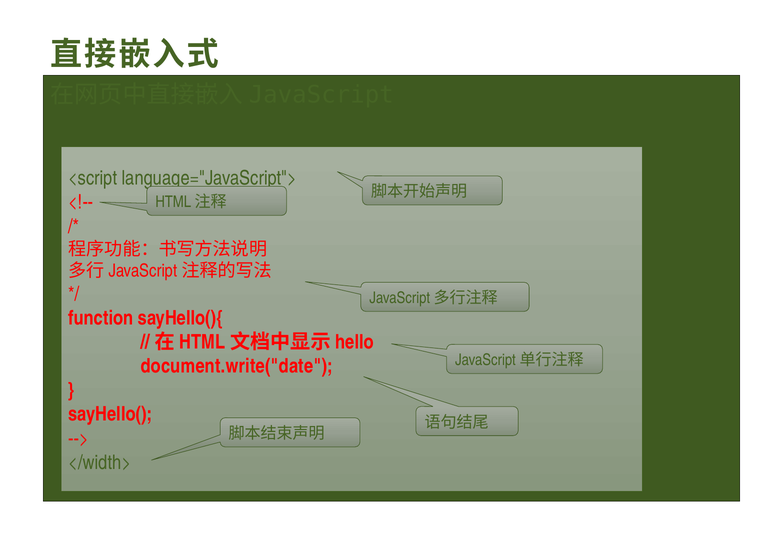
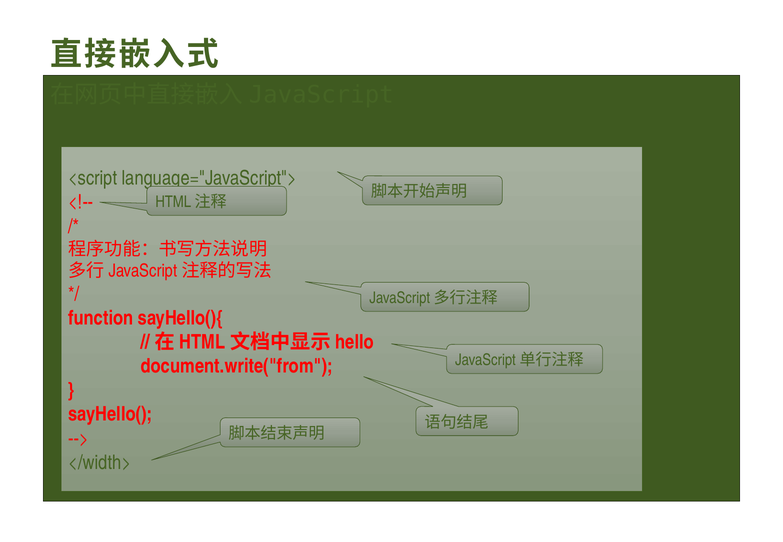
document.write("date: document.write("date -> document.write("from
